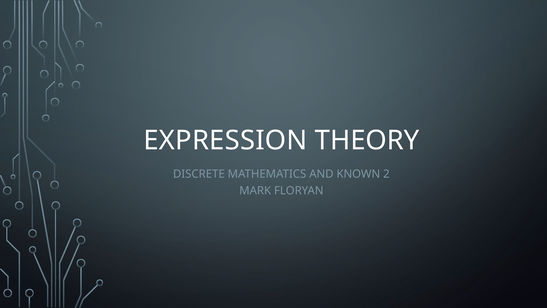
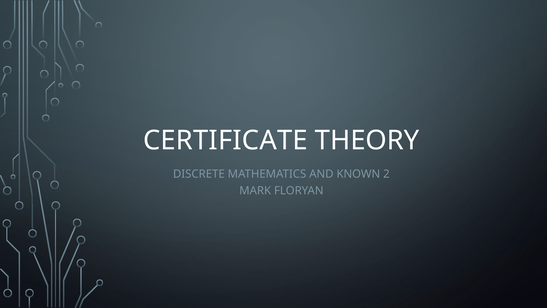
EXPRESSION: EXPRESSION -> CERTIFICATE
